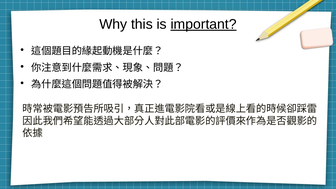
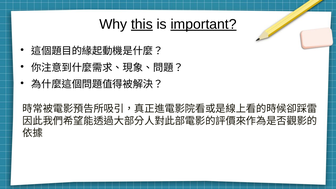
this underline: none -> present
